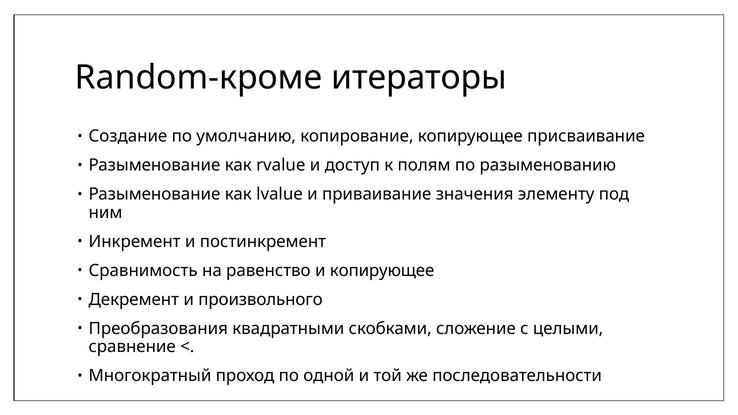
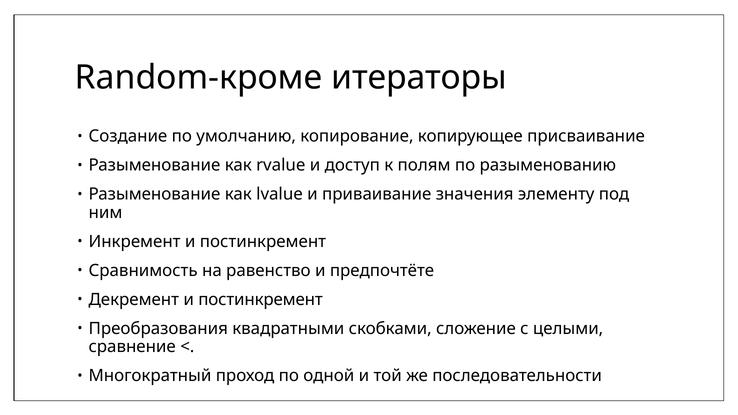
и копирующее: копирующее -> предпочтёте
Декремент и произвольного: произвольного -> постинкремент
